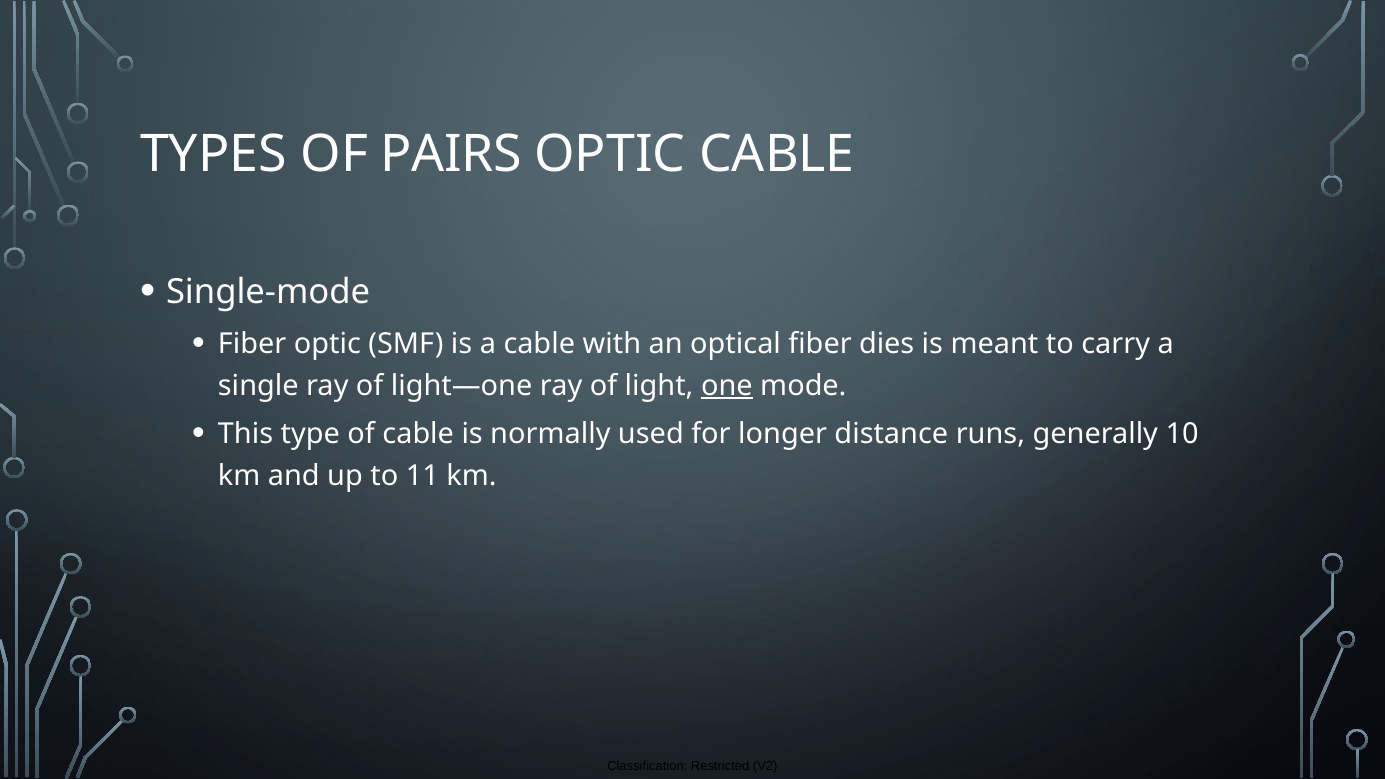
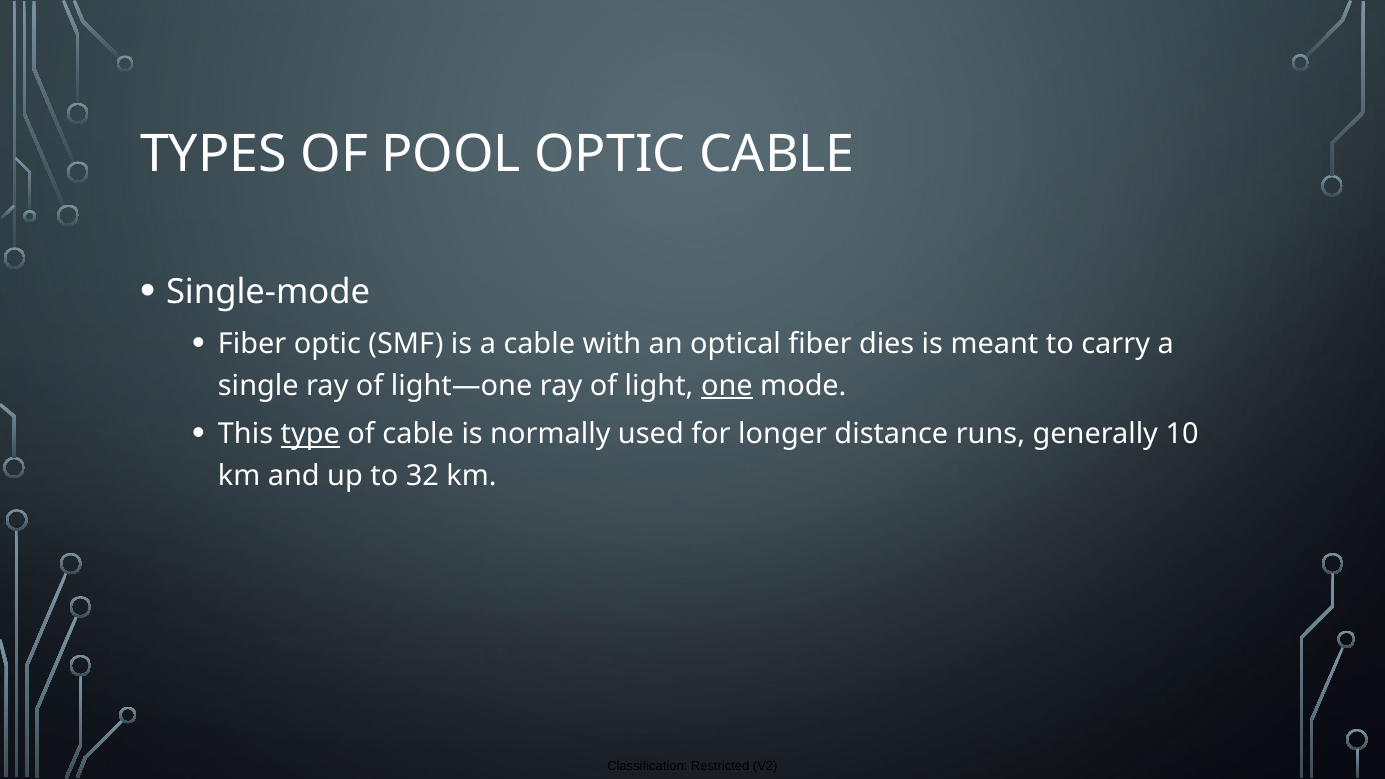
PAIRS: PAIRS -> POOL
type underline: none -> present
11: 11 -> 32
